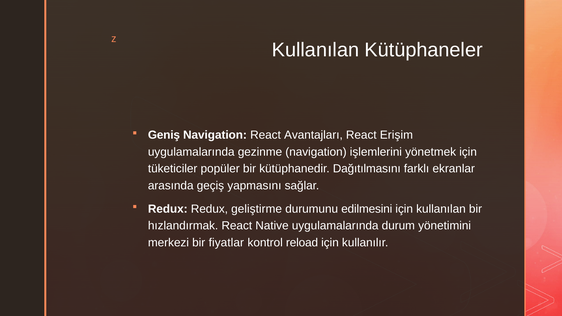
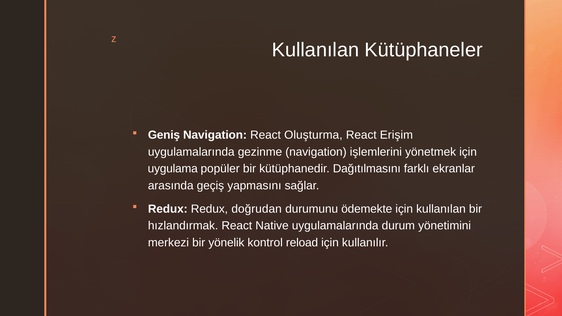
Avantajları: Avantajları -> Oluşturma
tüketiciler: tüketiciler -> uygulama
geliştirme: geliştirme -> doğrudan
edilmesini: edilmesini -> ödemekte
fiyatlar: fiyatlar -> yönelik
